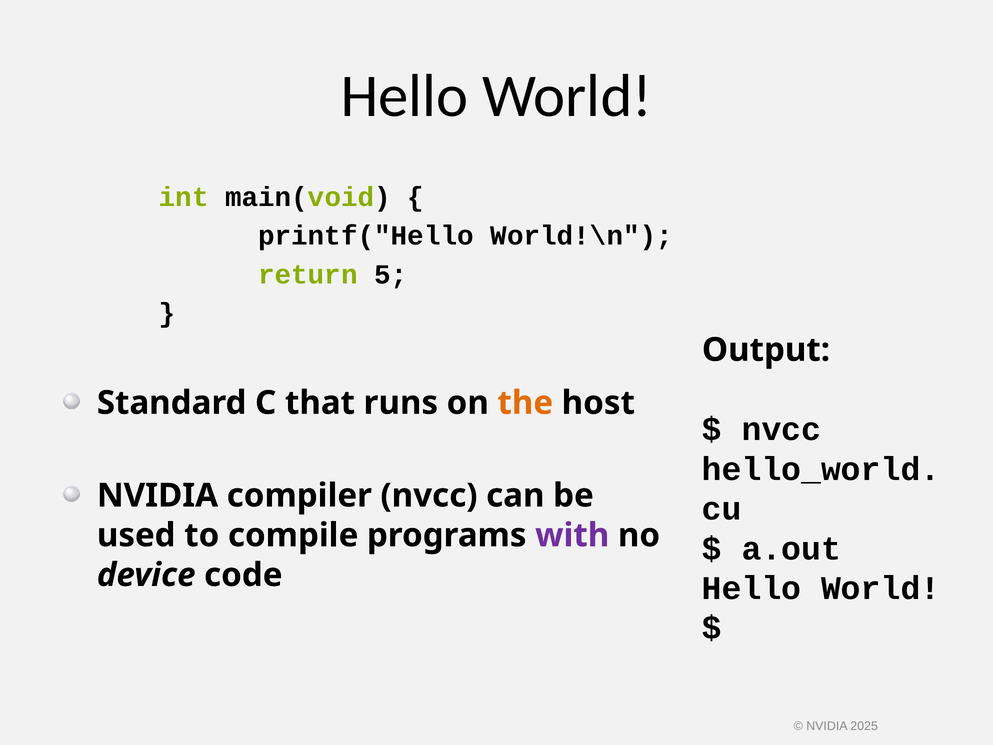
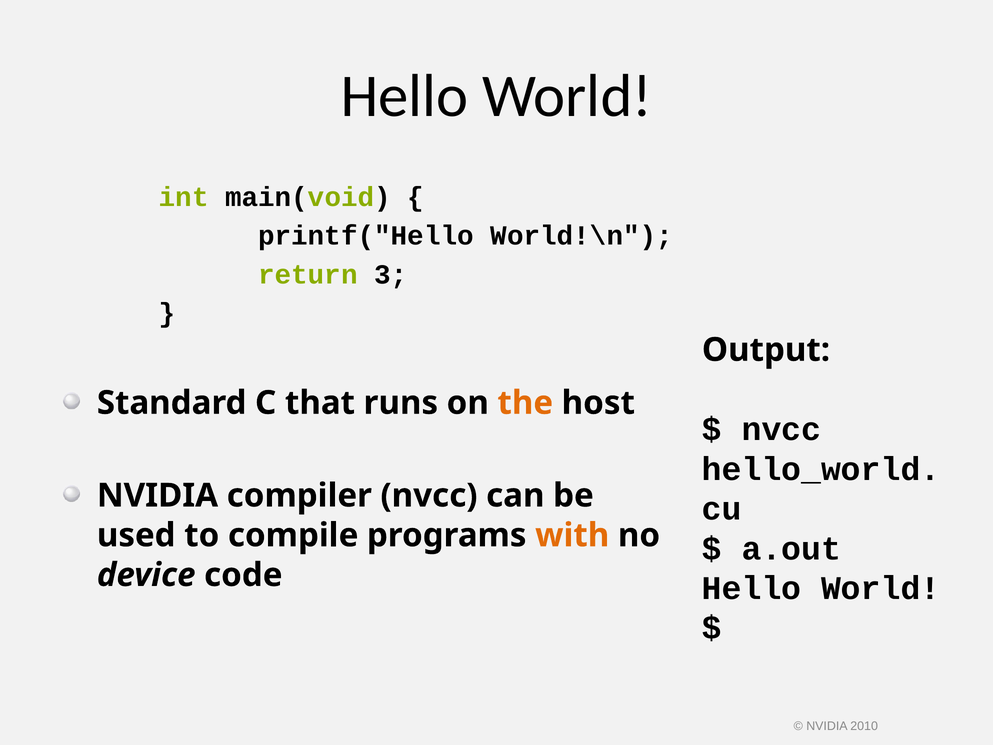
5: 5 -> 3
with colour: purple -> orange
2025: 2025 -> 2010
